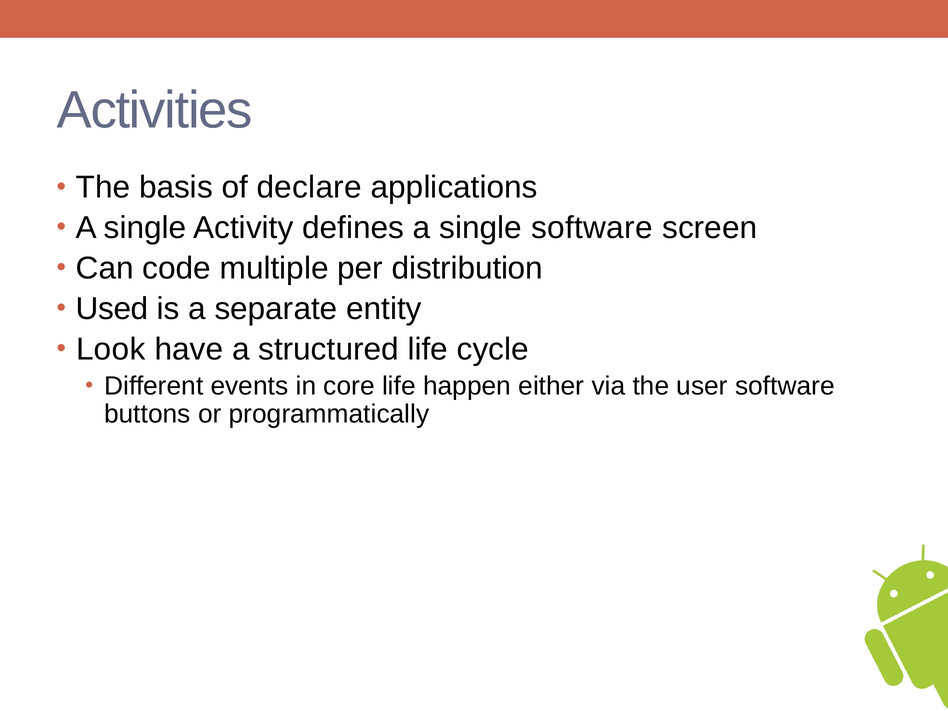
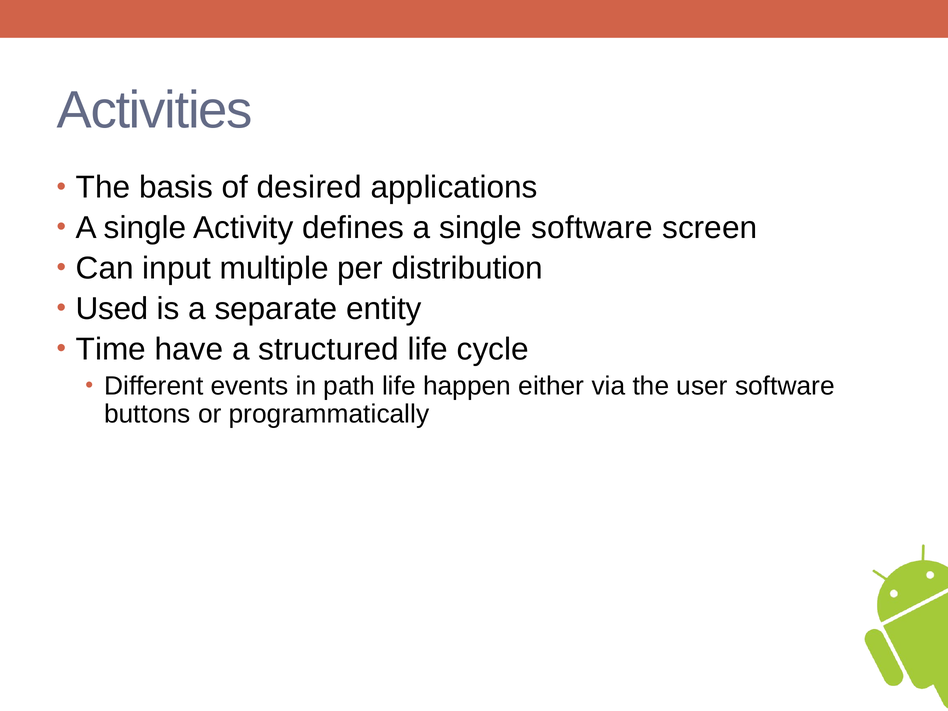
declare: declare -> desired
code: code -> input
Look: Look -> Time
core: core -> path
